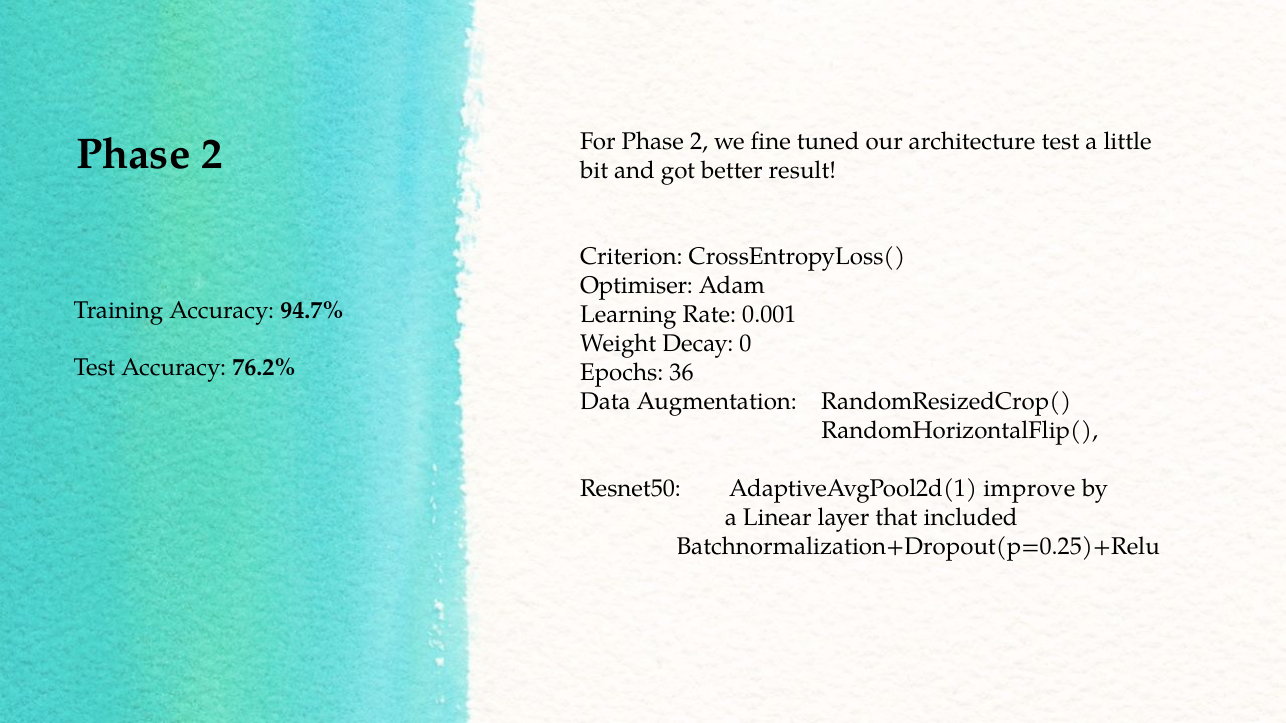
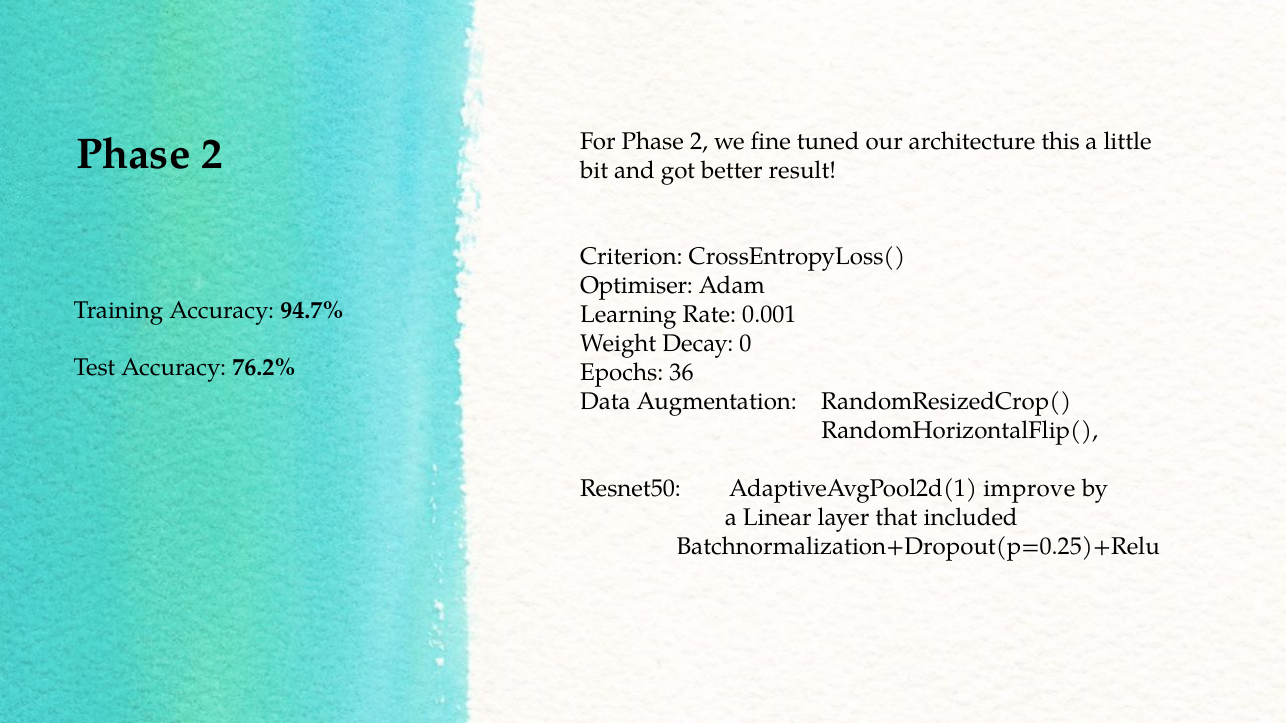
architecture test: test -> this
